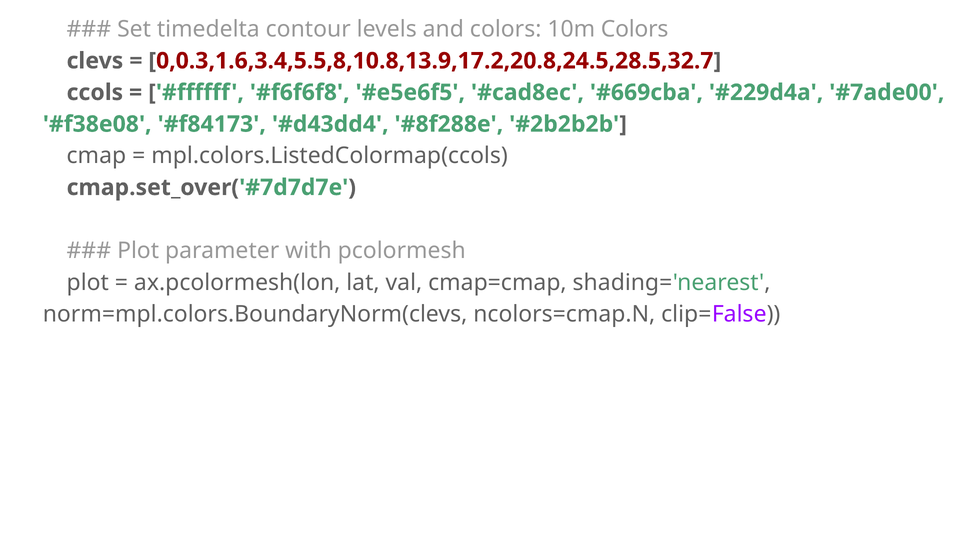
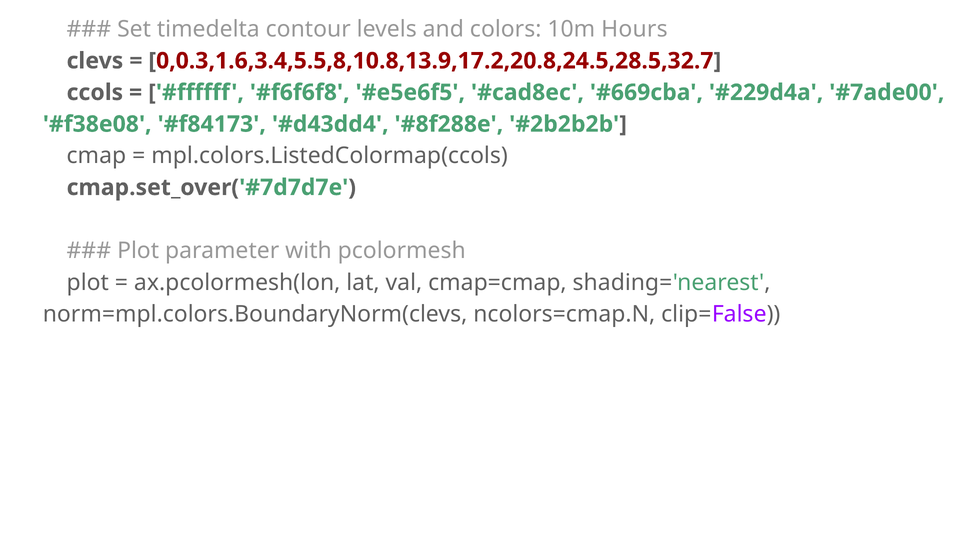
10m Colors: Colors -> Hours
